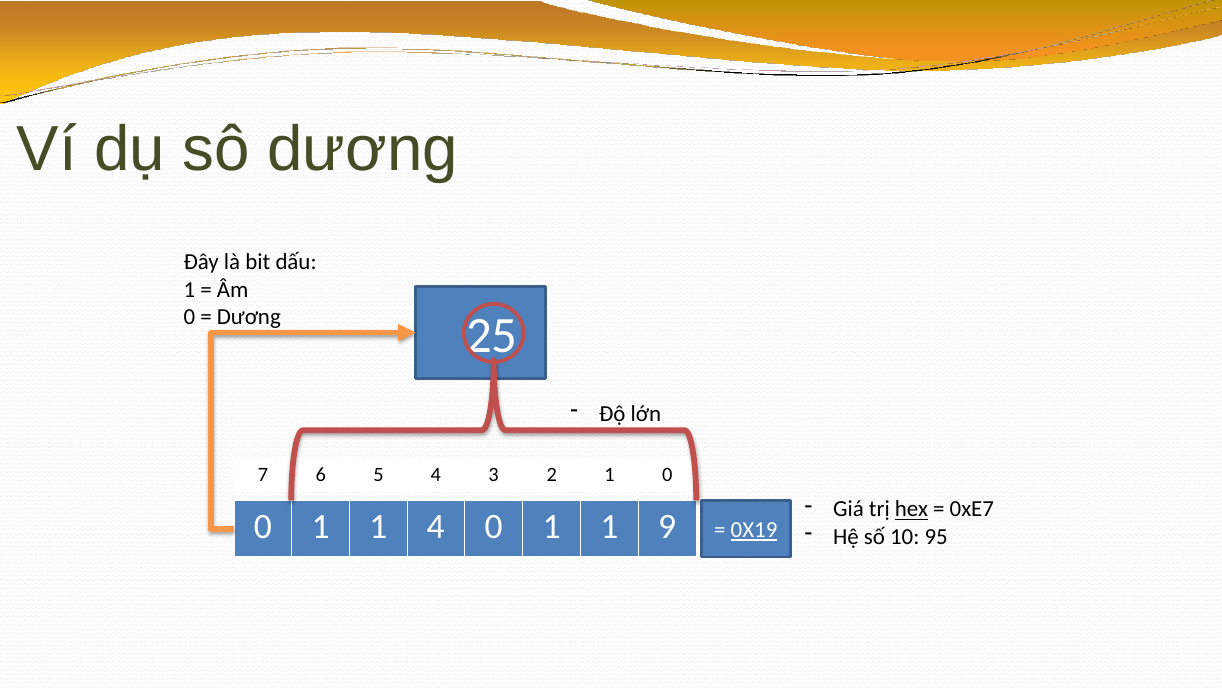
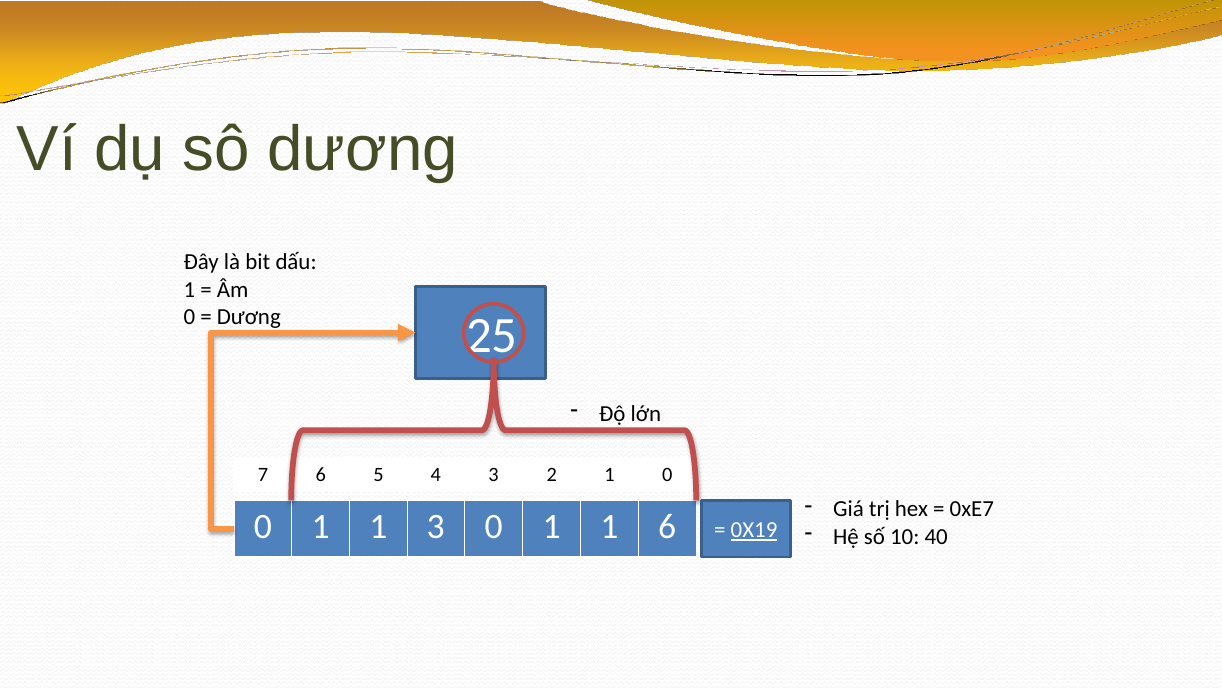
hex underline: present -> none
4 at (436, 527): 4 -> 3
1 9: 9 -> 6
95: 95 -> 40
